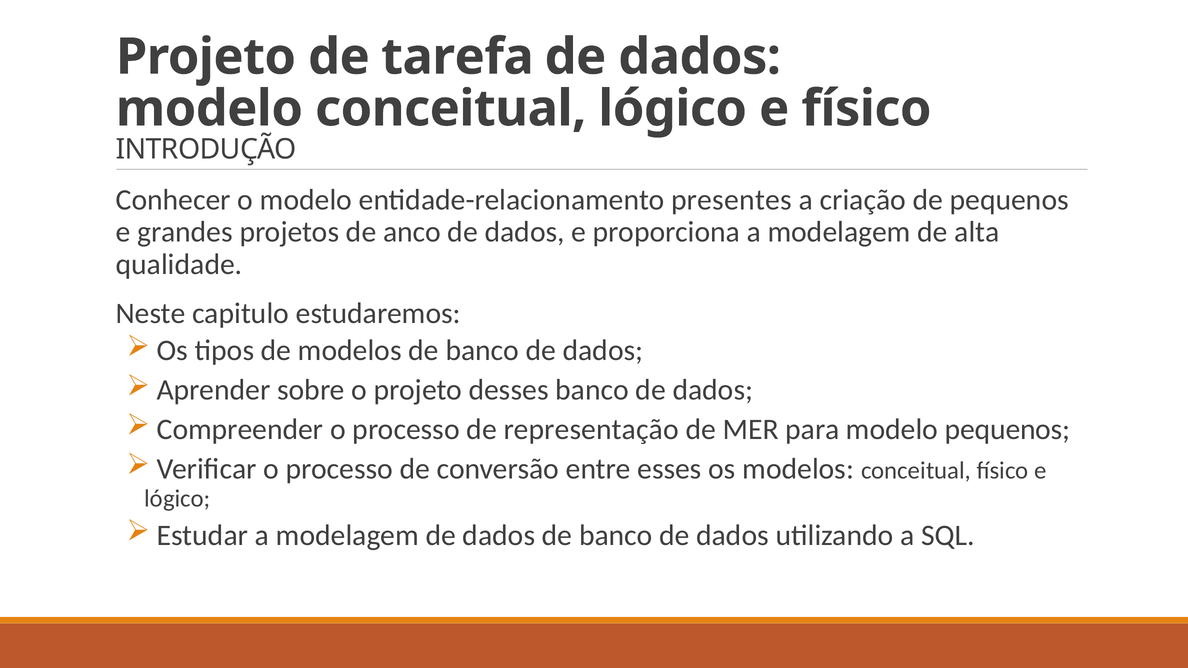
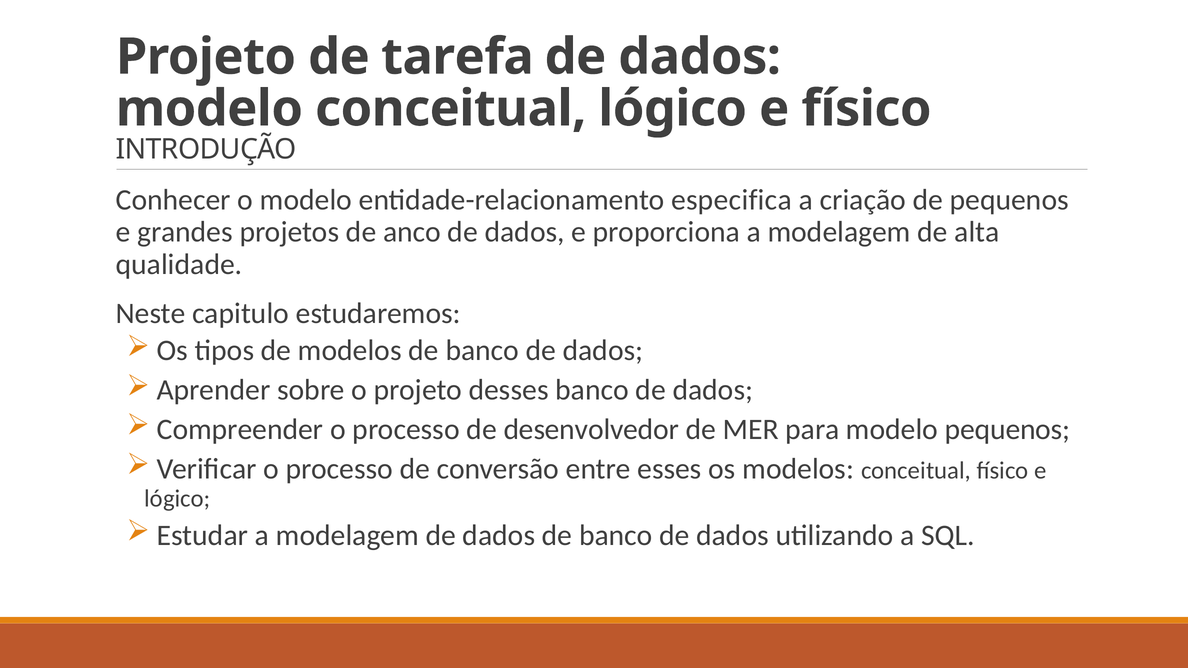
presentes: presentes -> especifica
representação: representação -> desenvolvedor
